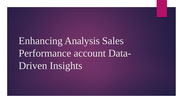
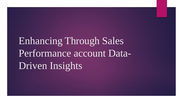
Analysis: Analysis -> Through
